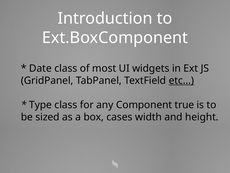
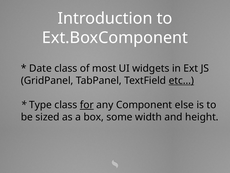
for underline: none -> present
true: true -> else
cases: cases -> some
